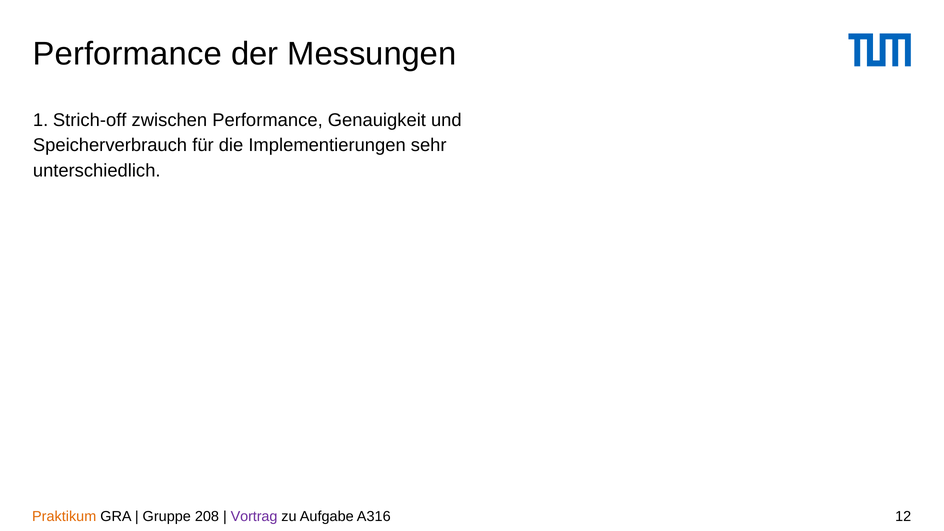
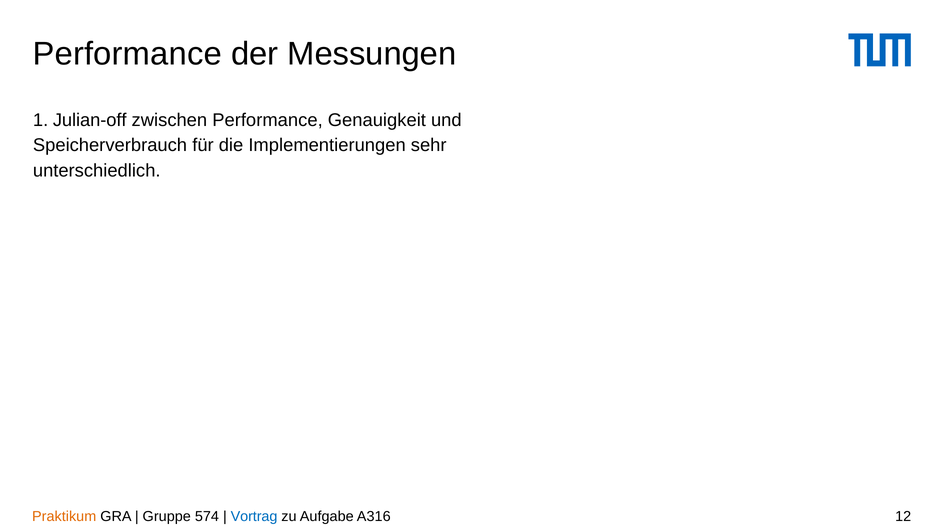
Strich-off: Strich-off -> Julian-off
208: 208 -> 574
Vortrag colour: purple -> blue
